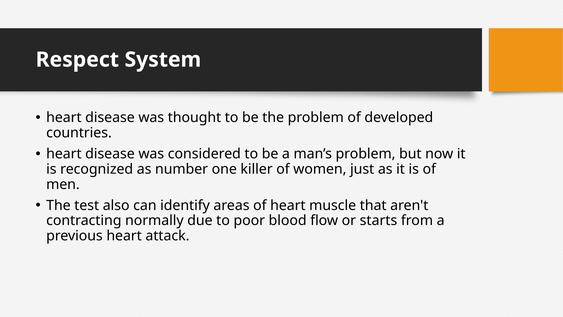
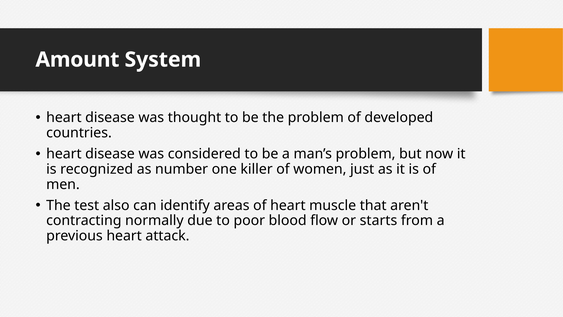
Respect: Respect -> Amount
